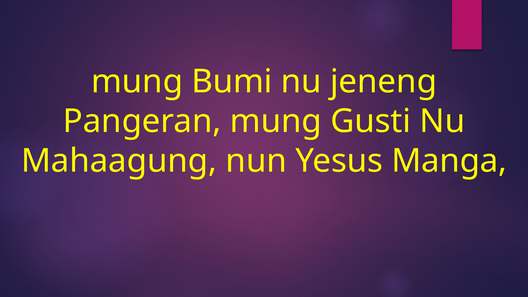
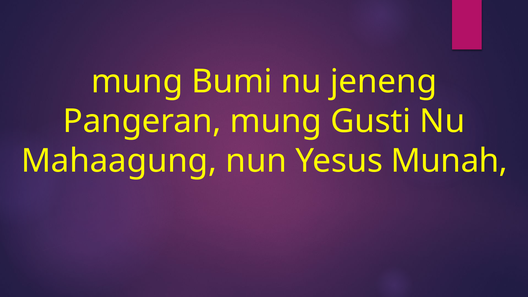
Manga: Manga -> Munah
